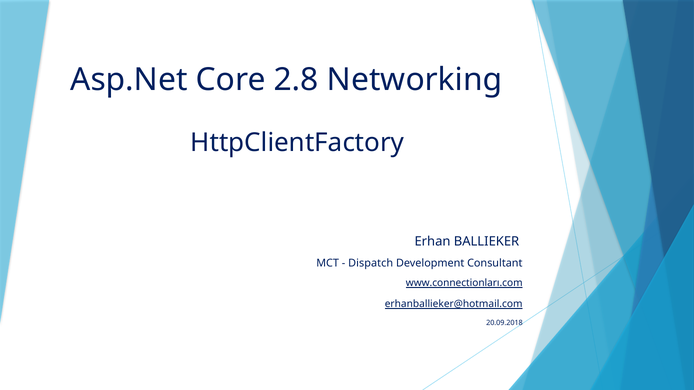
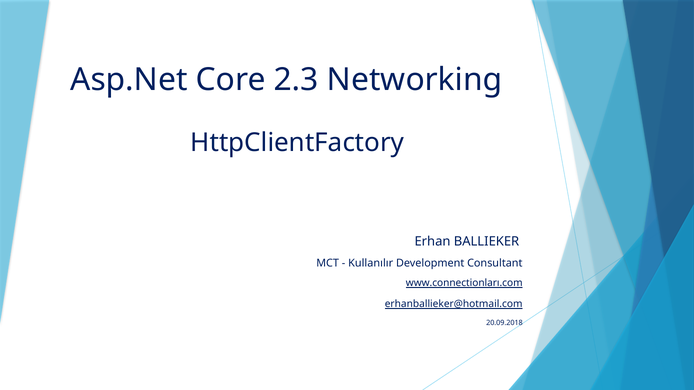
2.8: 2.8 -> 2.3
Dispatch: Dispatch -> Kullanılır
